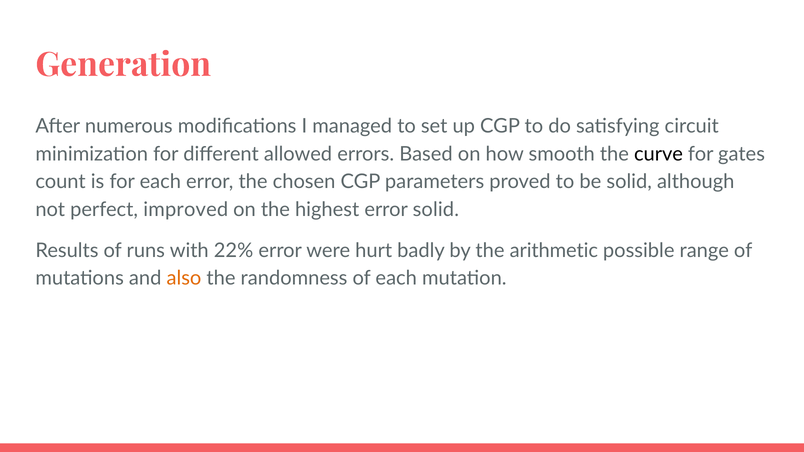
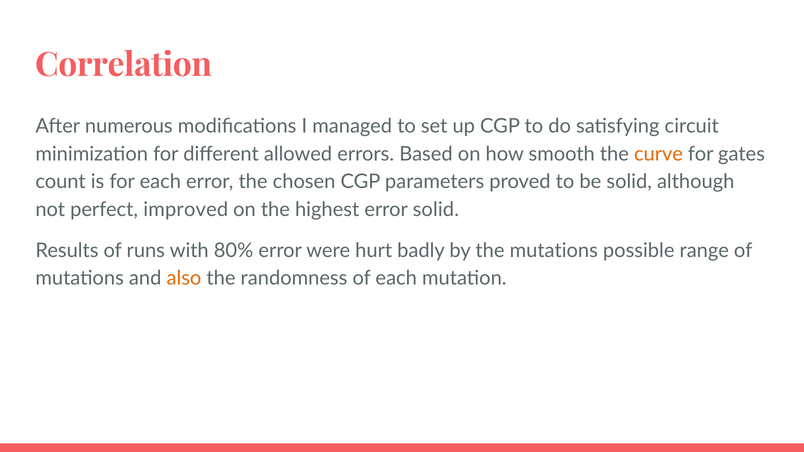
Generation: Generation -> Correlation
curve colour: black -> orange
22%: 22% -> 80%
the arithmetic: arithmetic -> mutations
